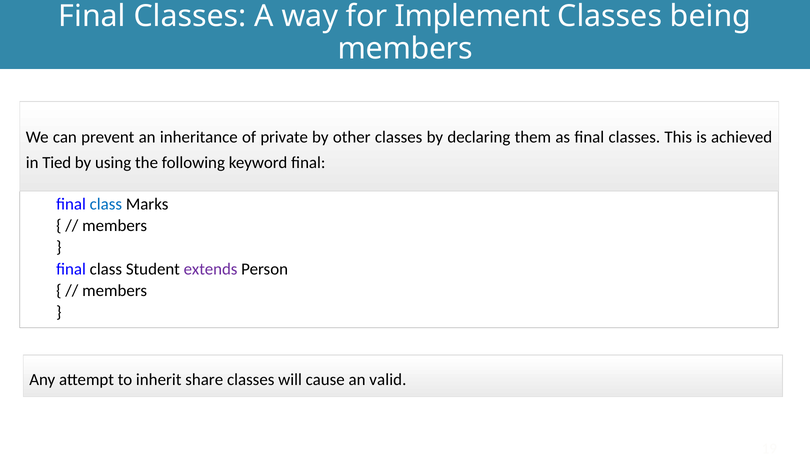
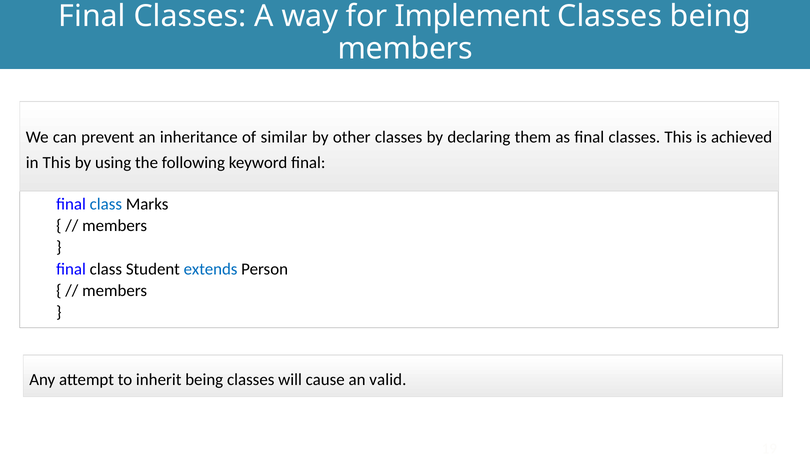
private: private -> similar
in Tied: Tied -> This
extends colour: purple -> blue
inherit share: share -> being
